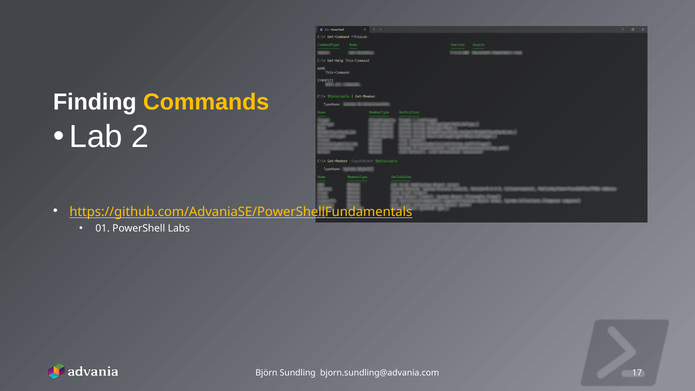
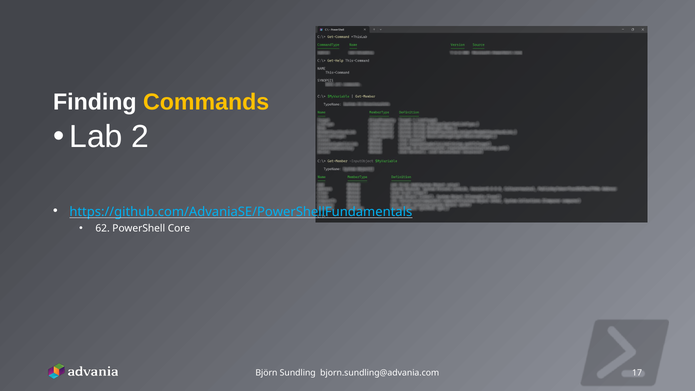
https://github.com/AdvaniaSE/PowerShellFundamentals colour: yellow -> light blue
01: 01 -> 62
Labs: Labs -> Core
